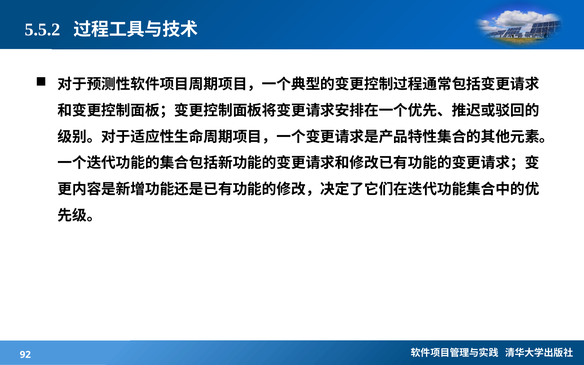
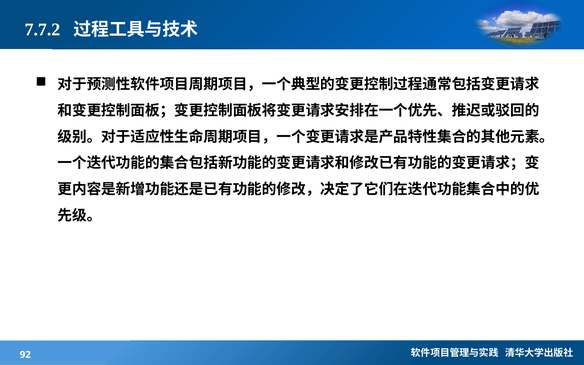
5.5.2: 5.5.2 -> 7.7.2
